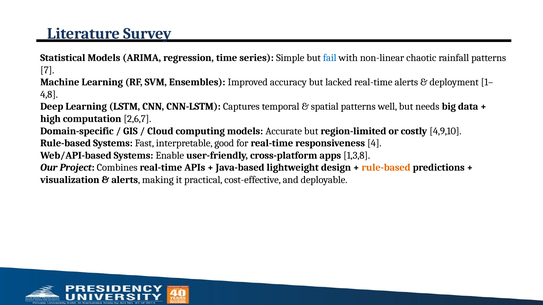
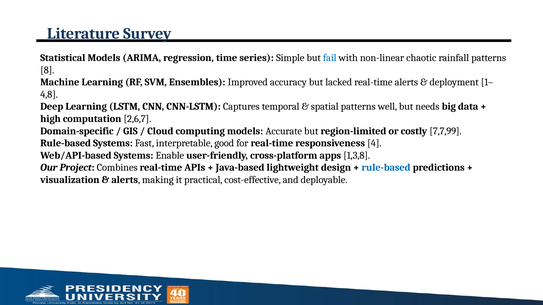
7: 7 -> 8
4,9,10: 4,9,10 -> 7,7,99
rule-based at (386, 168) colour: orange -> blue
